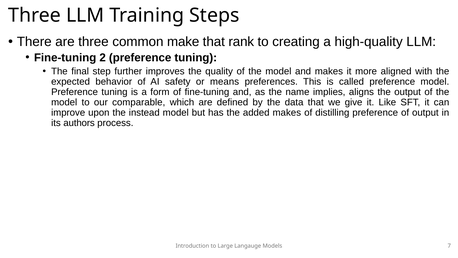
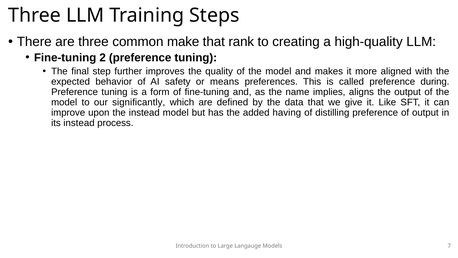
preference model: model -> during
comparable: comparable -> significantly
added makes: makes -> having
its authors: authors -> instead
